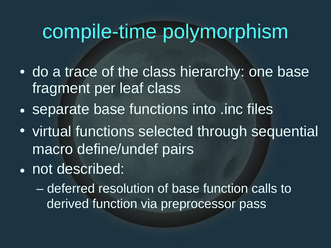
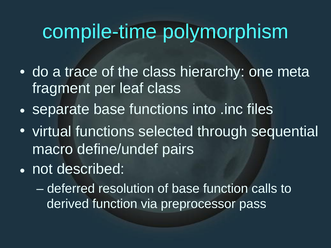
one base: base -> meta
